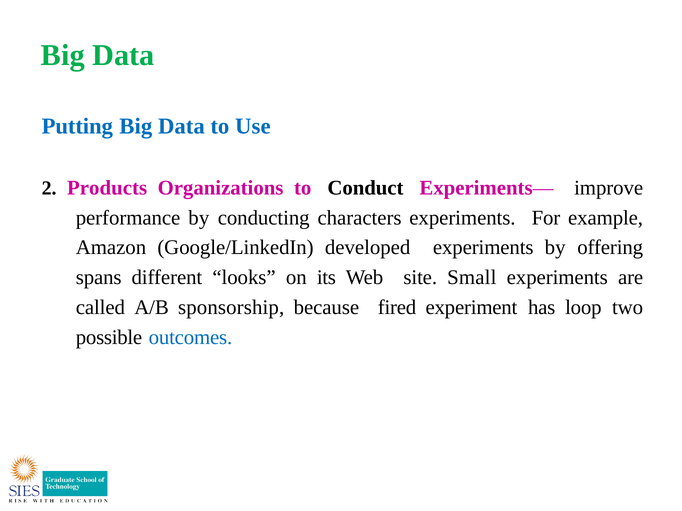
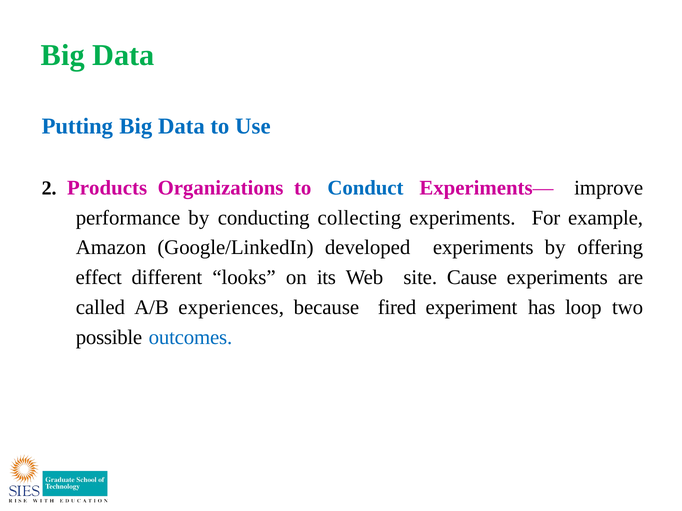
Conduct colour: black -> blue
characters: characters -> collecting
spans: spans -> effect
Small: Small -> Cause
sponsorship: sponsorship -> experiences
